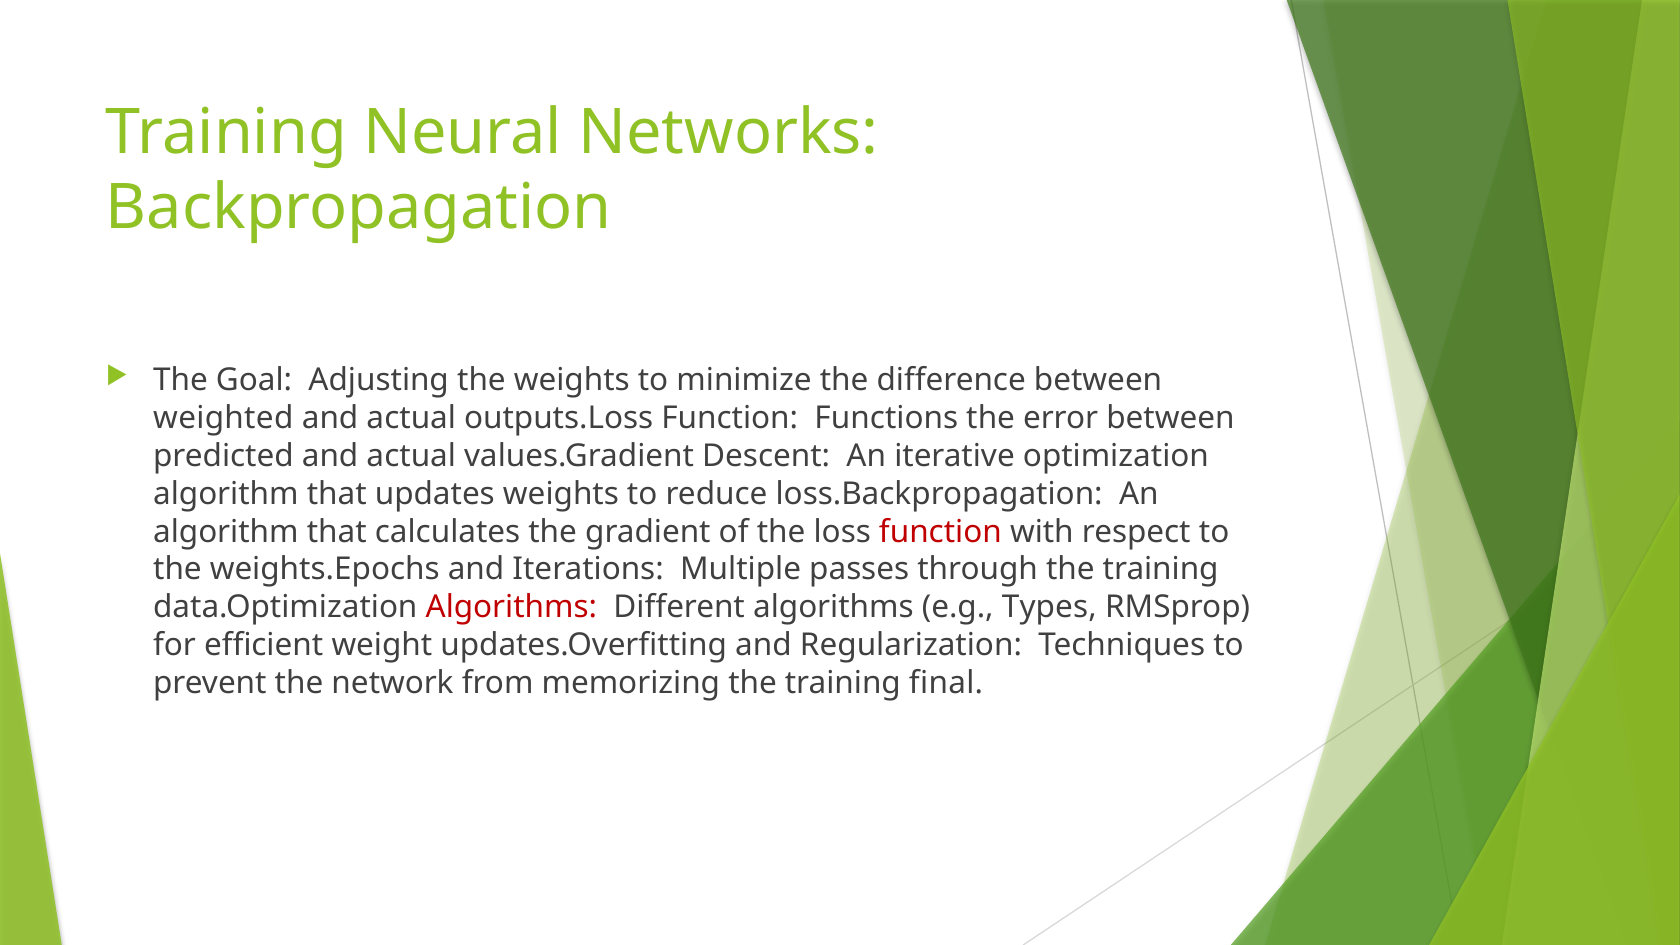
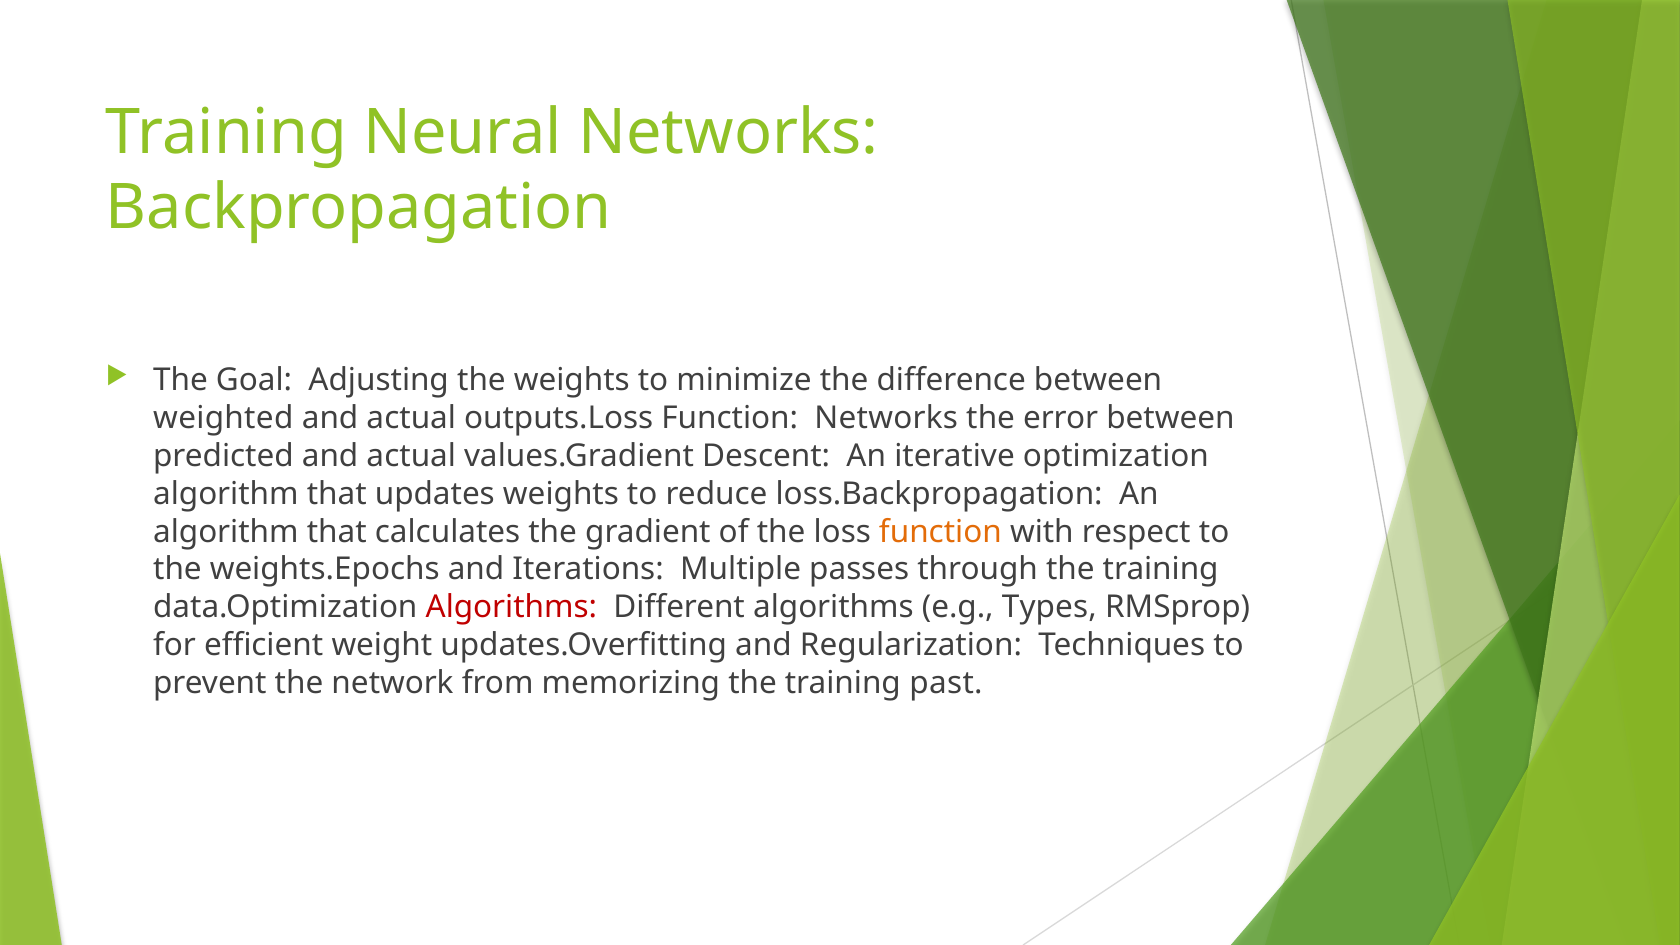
Function Functions: Functions -> Networks
function at (940, 532) colour: red -> orange
final: final -> past
